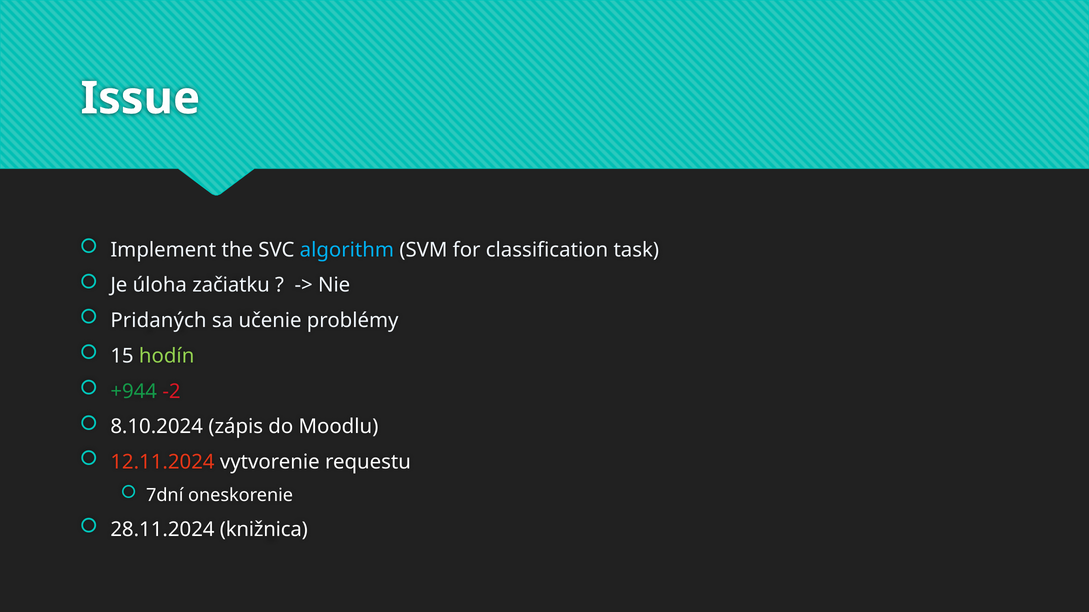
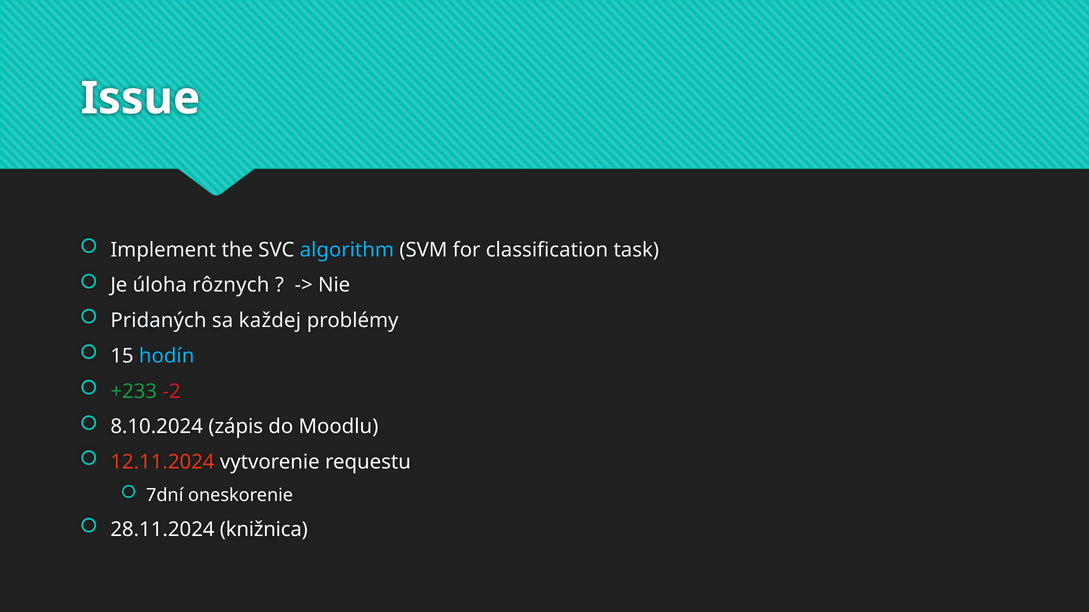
začiatku: začiatku -> rôznych
učenie: učenie -> každej
hodín colour: light green -> light blue
+944: +944 -> +233
